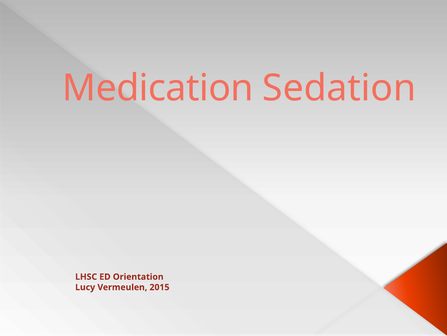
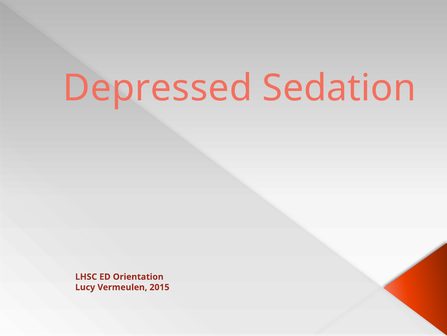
Medication: Medication -> Depressed
